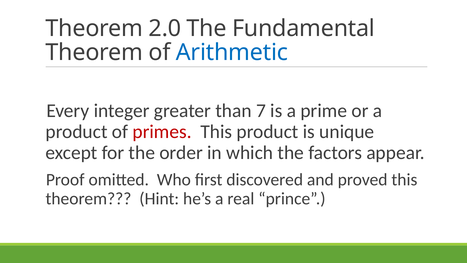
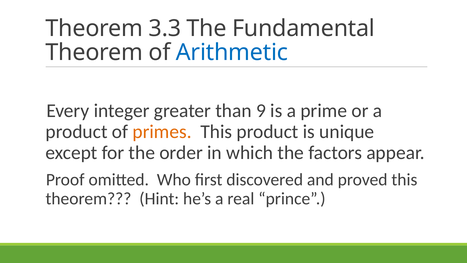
2.0: 2.0 -> 3.3
7: 7 -> 9
primes colour: red -> orange
